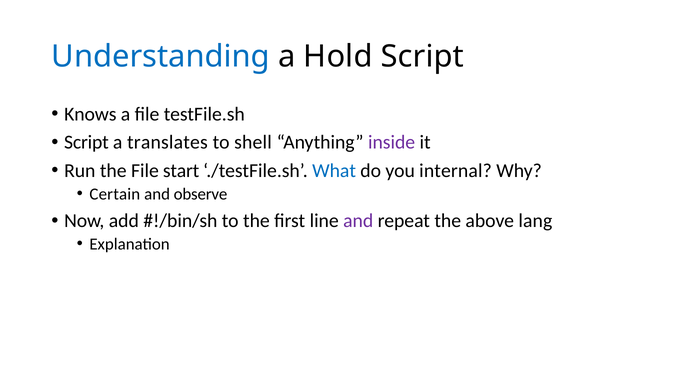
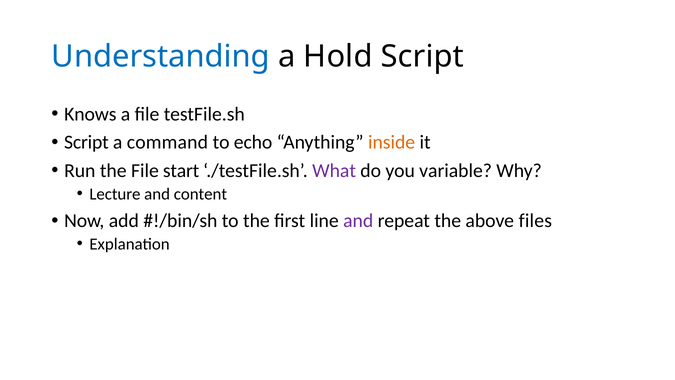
translates: translates -> command
shell: shell -> echo
inside colour: purple -> orange
What colour: blue -> purple
internal: internal -> variable
Certain: Certain -> Lecture
observe: observe -> content
lang: lang -> files
